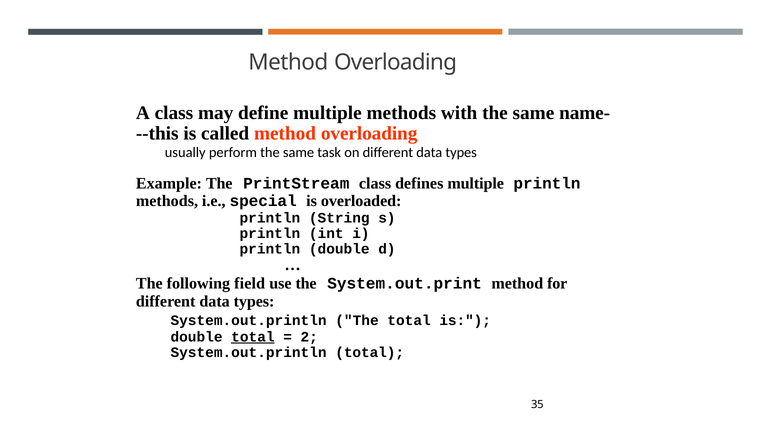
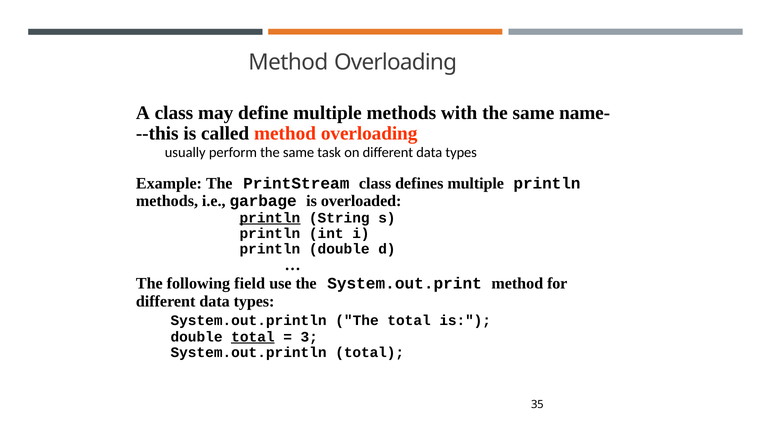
special: special -> garbage
println at (270, 218) underline: none -> present
2: 2 -> 3
